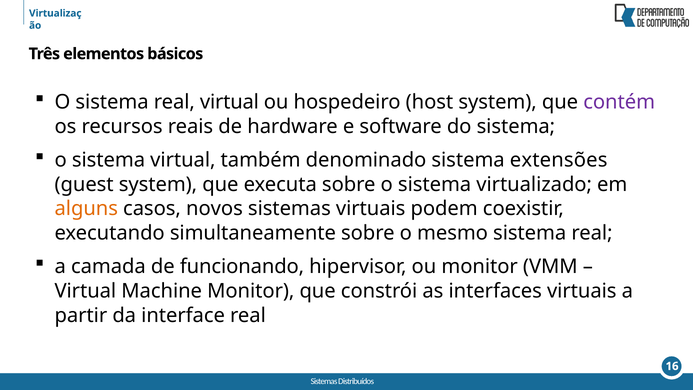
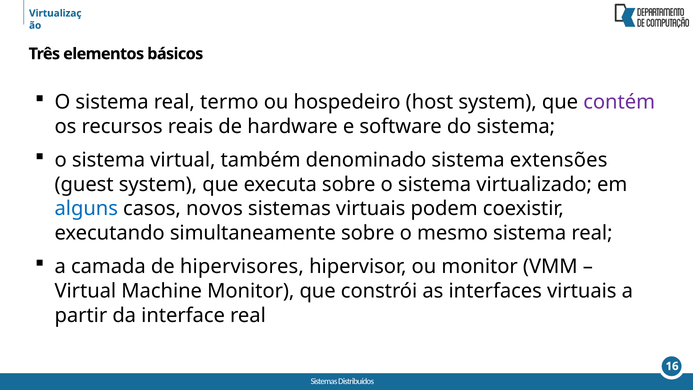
real virtual: virtual -> termo
alguns colour: orange -> blue
funcionando: funcionando -> hipervisores
